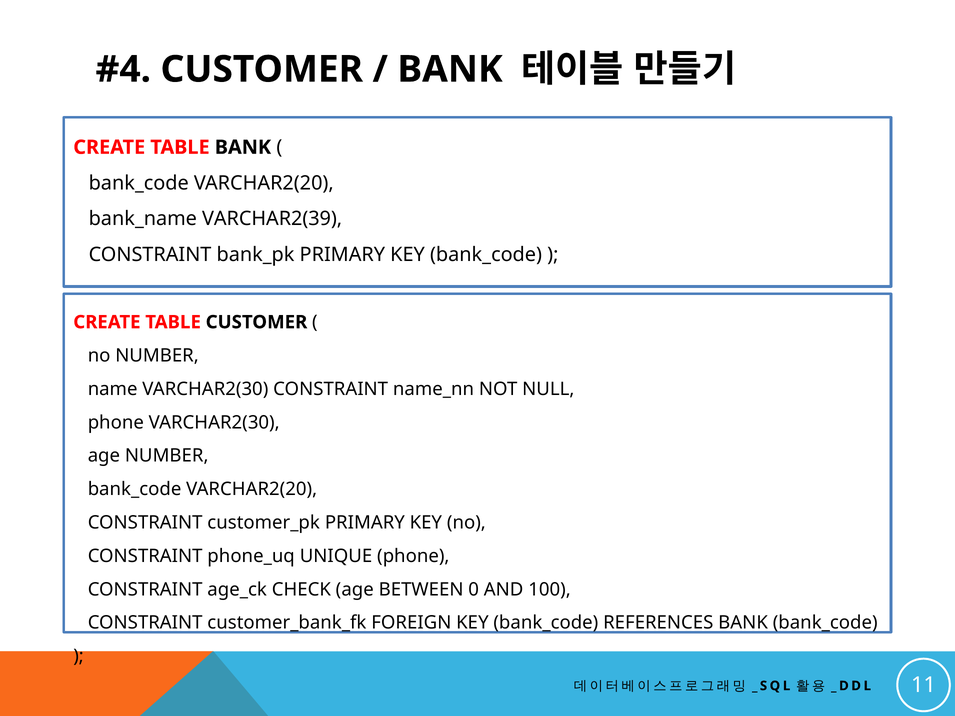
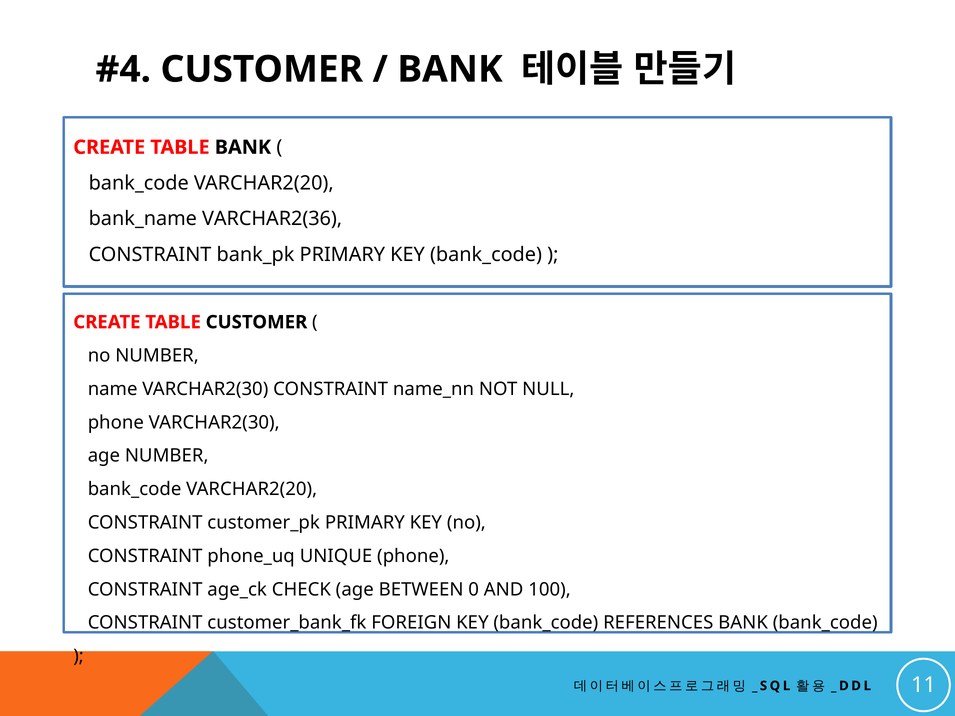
VARCHAR2(39: VARCHAR2(39 -> VARCHAR2(36
